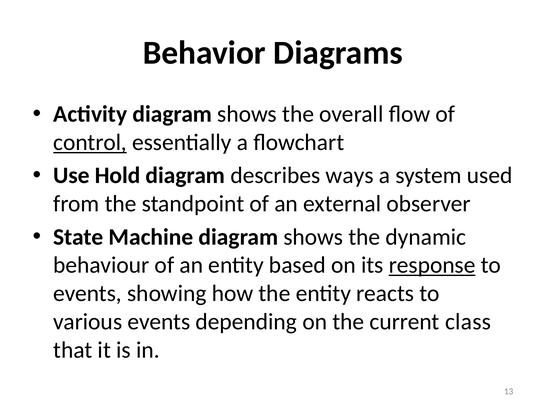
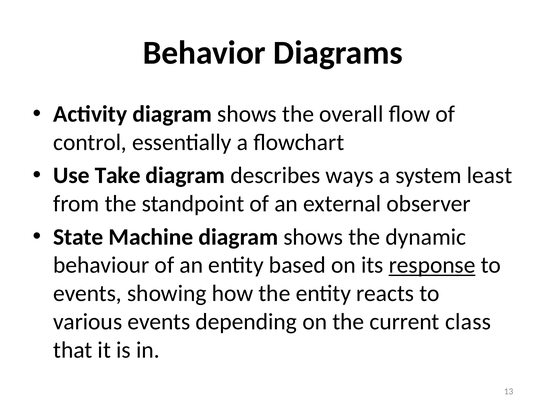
control underline: present -> none
Hold: Hold -> Take
used: used -> least
